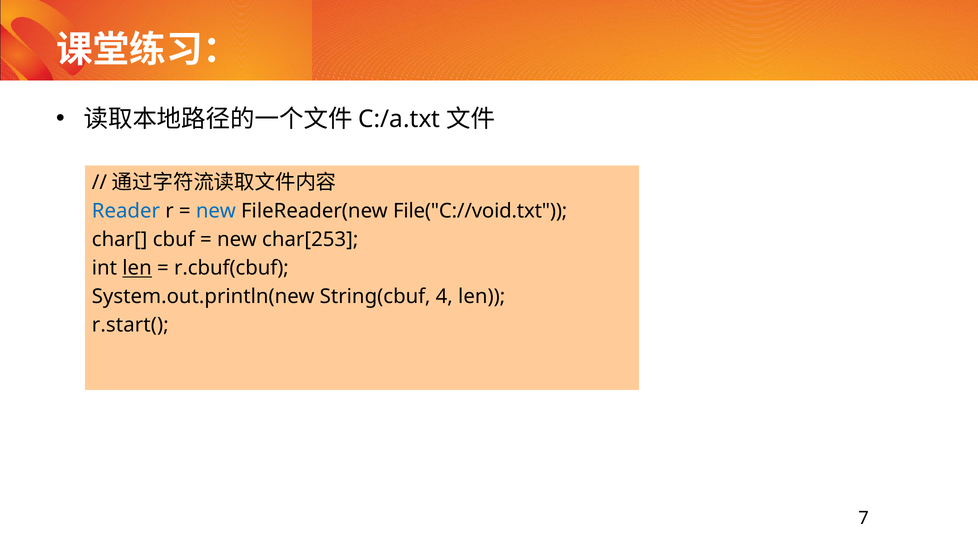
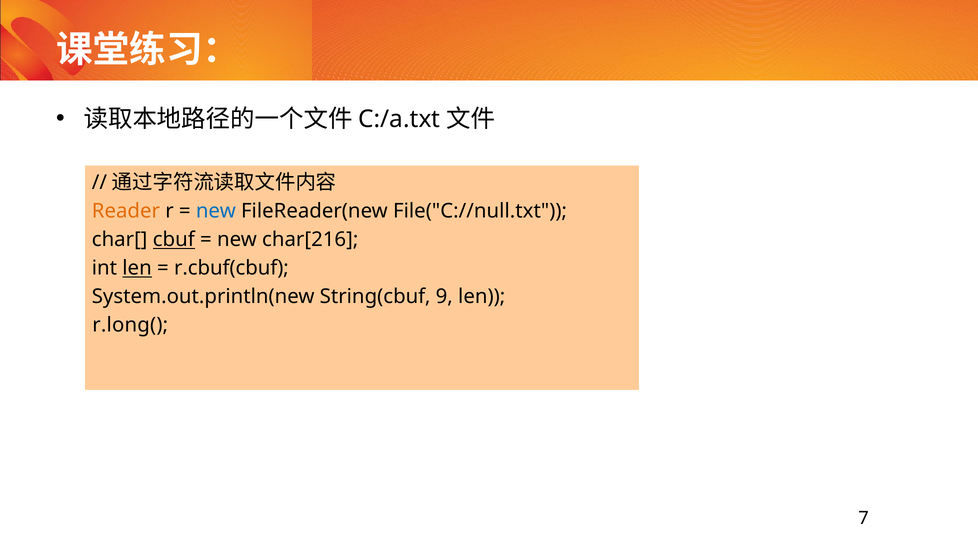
Reader colour: blue -> orange
File("C://void.txt: File("C://void.txt -> File("C://null.txt
cbuf underline: none -> present
char[253: char[253 -> char[216
4: 4 -> 9
r.start(: r.start( -> r.long(
